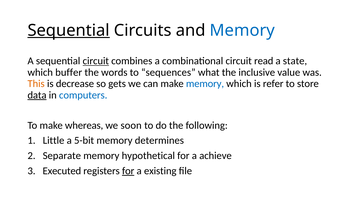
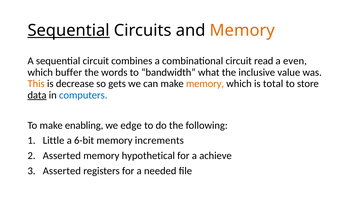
Memory at (242, 30) colour: blue -> orange
circuit at (96, 61) underline: present -> none
state: state -> even
sequences: sequences -> bandwidth
memory at (205, 84) colour: blue -> orange
refer: refer -> total
whereas: whereas -> enabling
soon: soon -> edge
5-bit: 5-bit -> 6-bit
determines: determines -> increments
Separate at (62, 156): Separate -> Asserted
Executed at (62, 171): Executed -> Asserted
for at (128, 171) underline: present -> none
existing: existing -> needed
